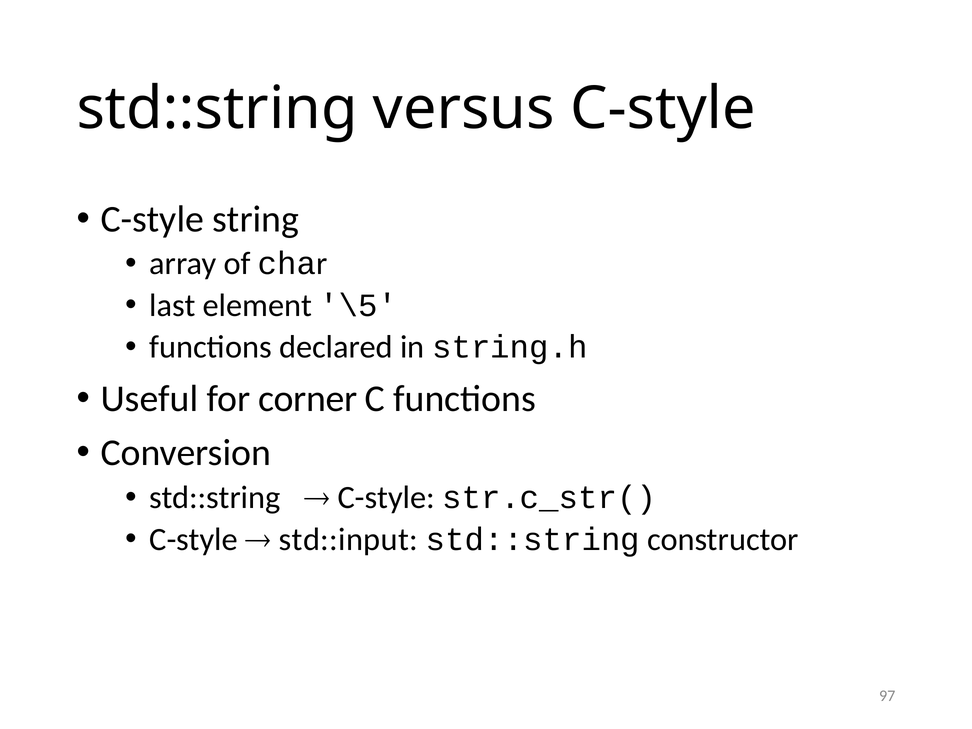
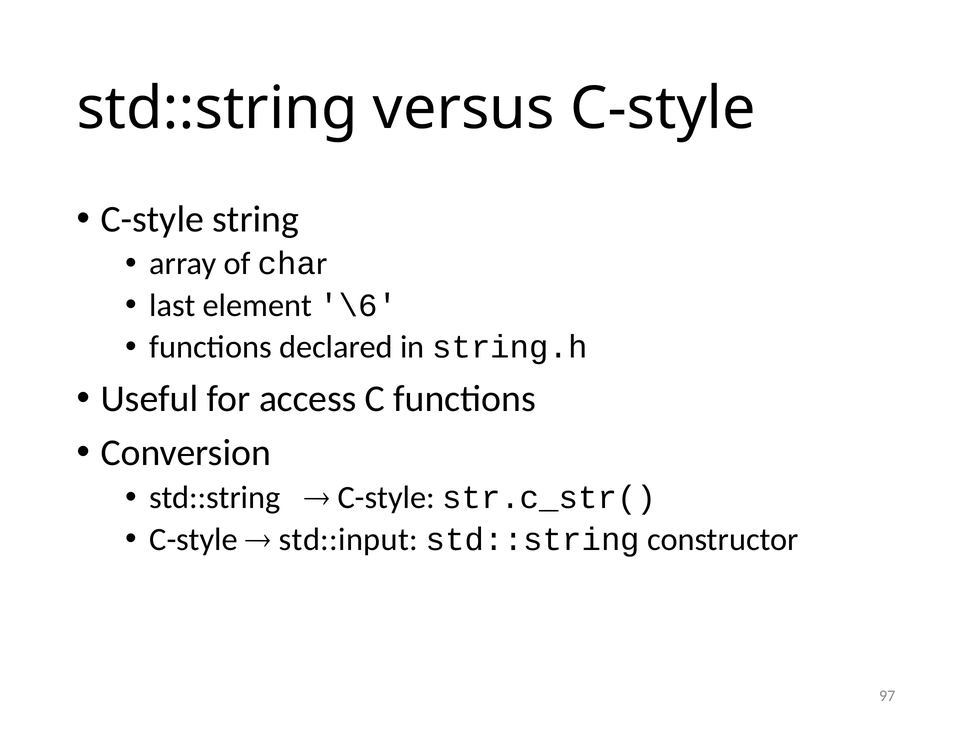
\5: \5 -> \6
corner: corner -> access
